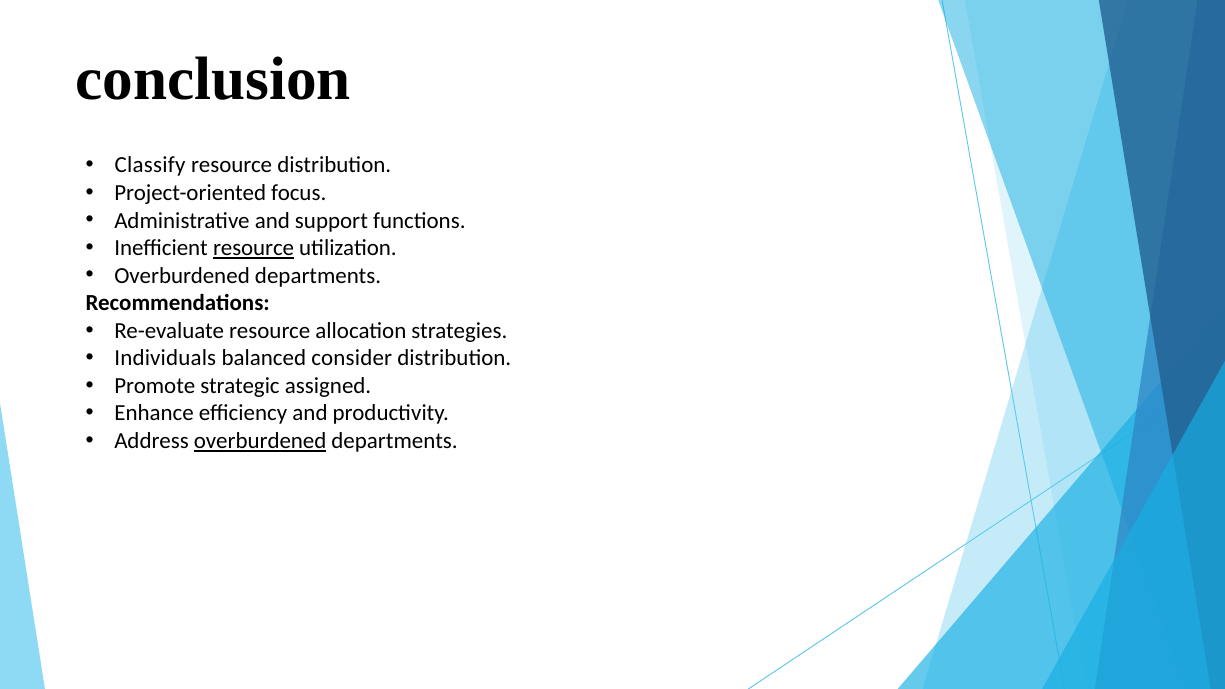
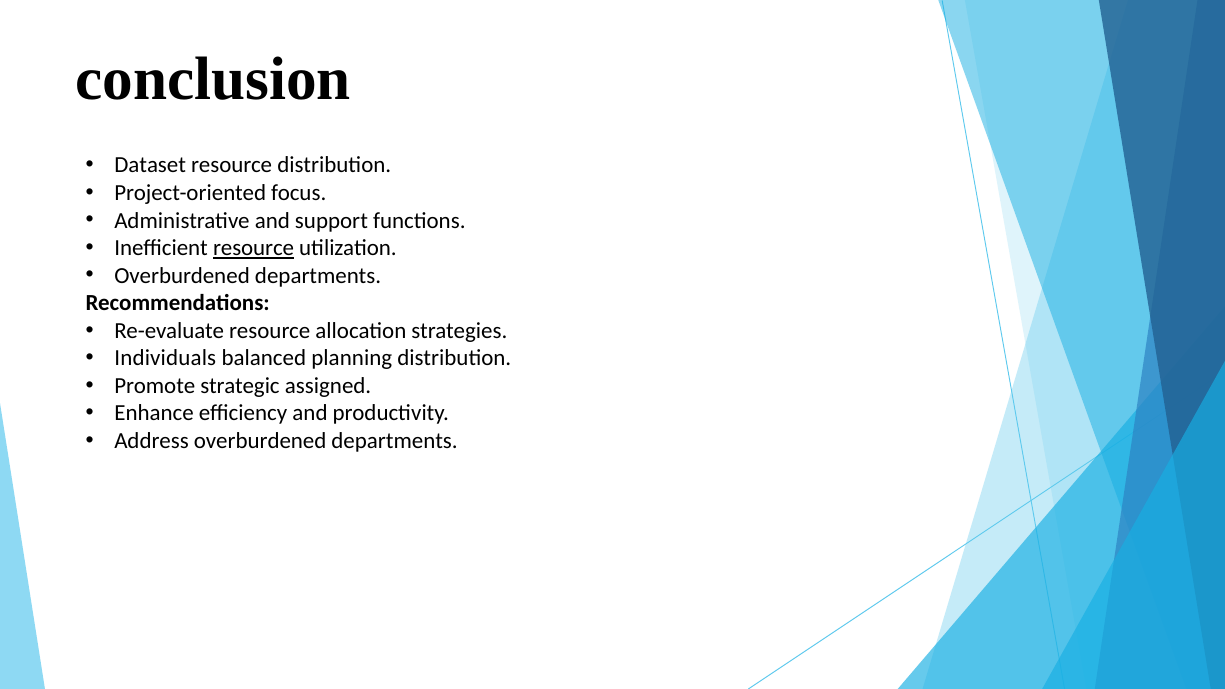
Classify: Classify -> Dataset
consider: consider -> planning
overburdened at (260, 441) underline: present -> none
